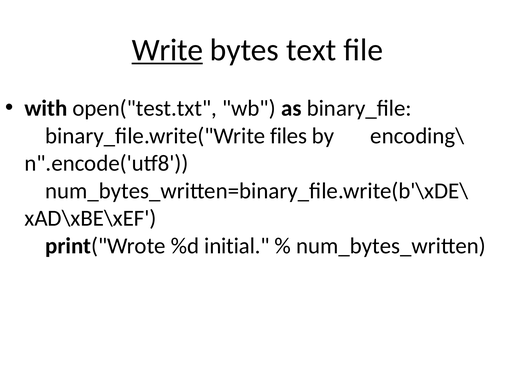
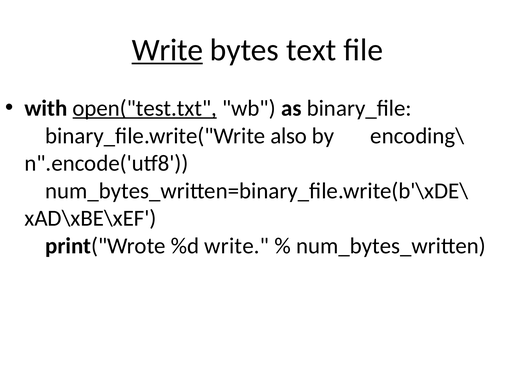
open("test.txt underline: none -> present
files: files -> also
%d initial: initial -> write
